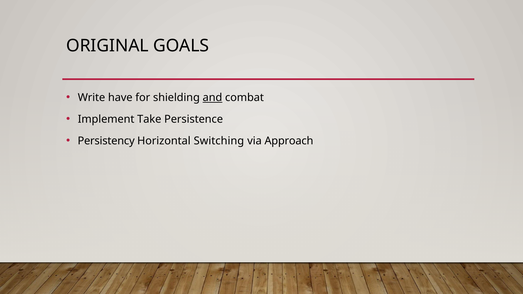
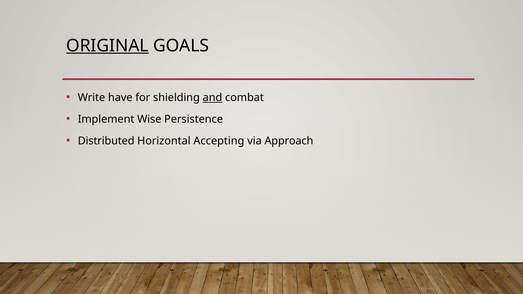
ORIGINAL underline: none -> present
Take: Take -> Wise
Persistency: Persistency -> Distributed
Switching: Switching -> Accepting
